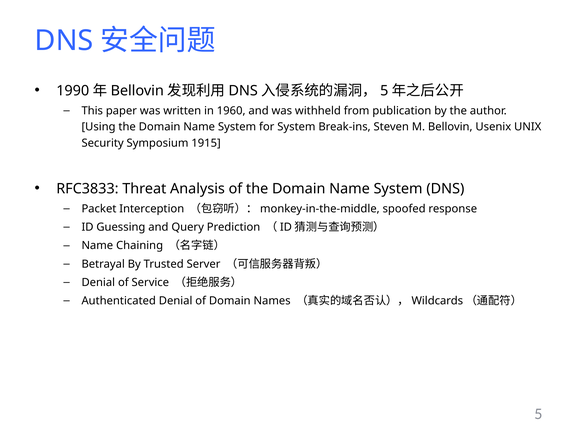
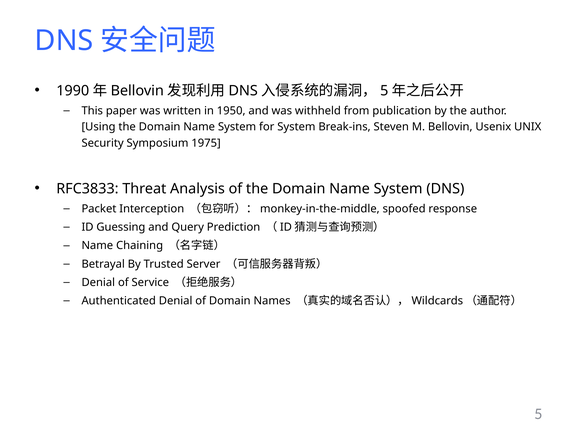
1960: 1960 -> 1950
1915: 1915 -> 1975
